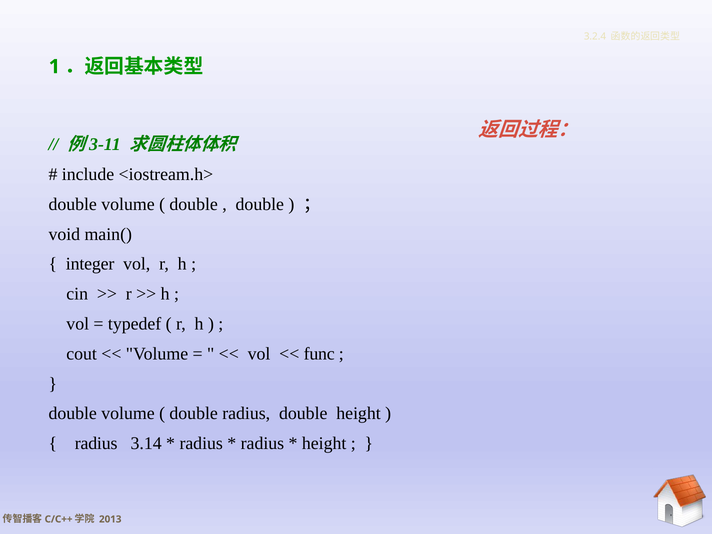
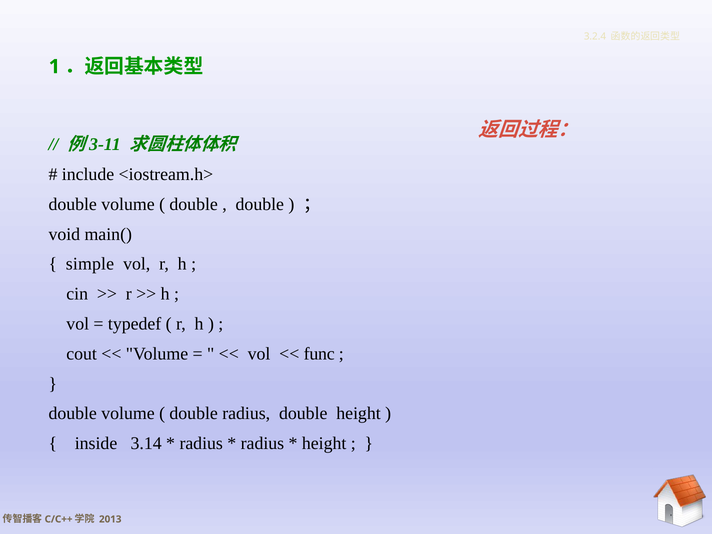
integer: integer -> simple
radius at (96, 443): radius -> inside
